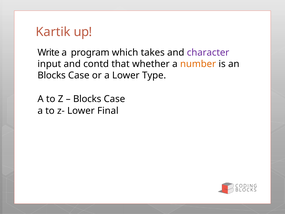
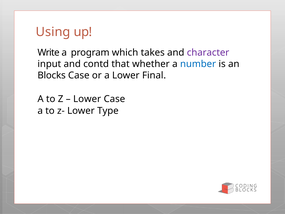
Kartik: Kartik -> Using
number colour: orange -> blue
Type: Type -> Final
Blocks at (87, 99): Blocks -> Lower
Final: Final -> Type
